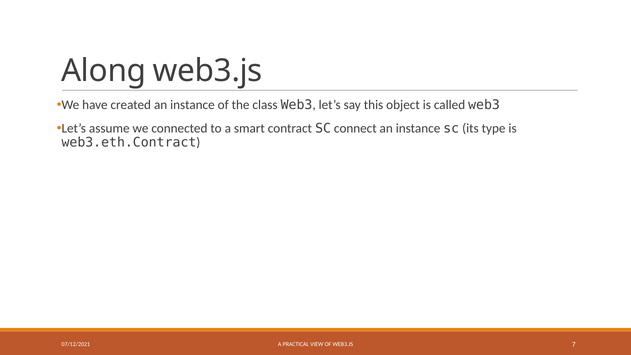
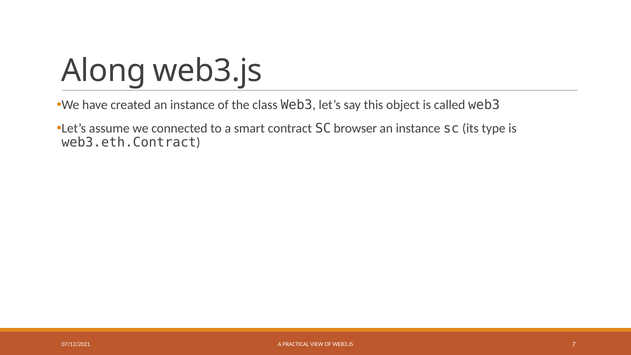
connect: connect -> browser
